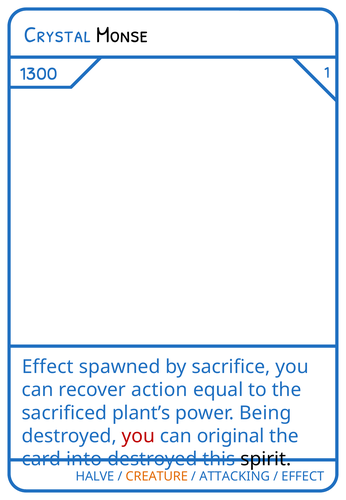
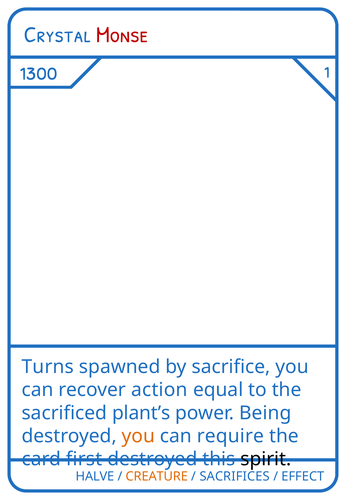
Monse colour: black -> red
Effect at (48, 367): Effect -> Turns
you at (138, 436) colour: red -> orange
original: original -> require
into: into -> first
ATTACKING: ATTACKING -> SACRIFICES
